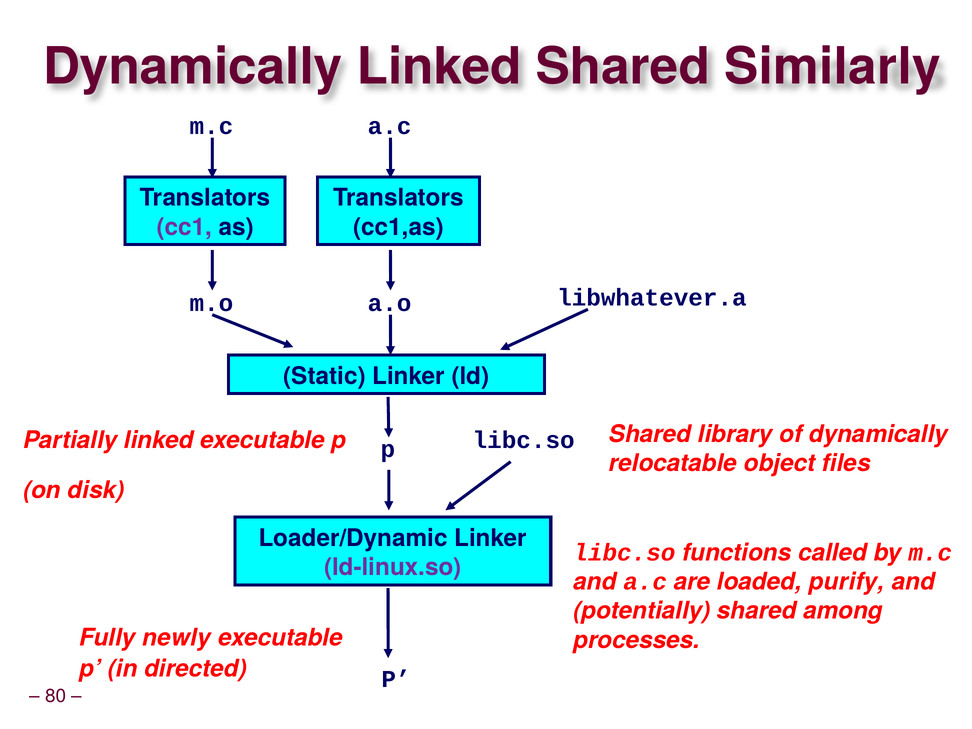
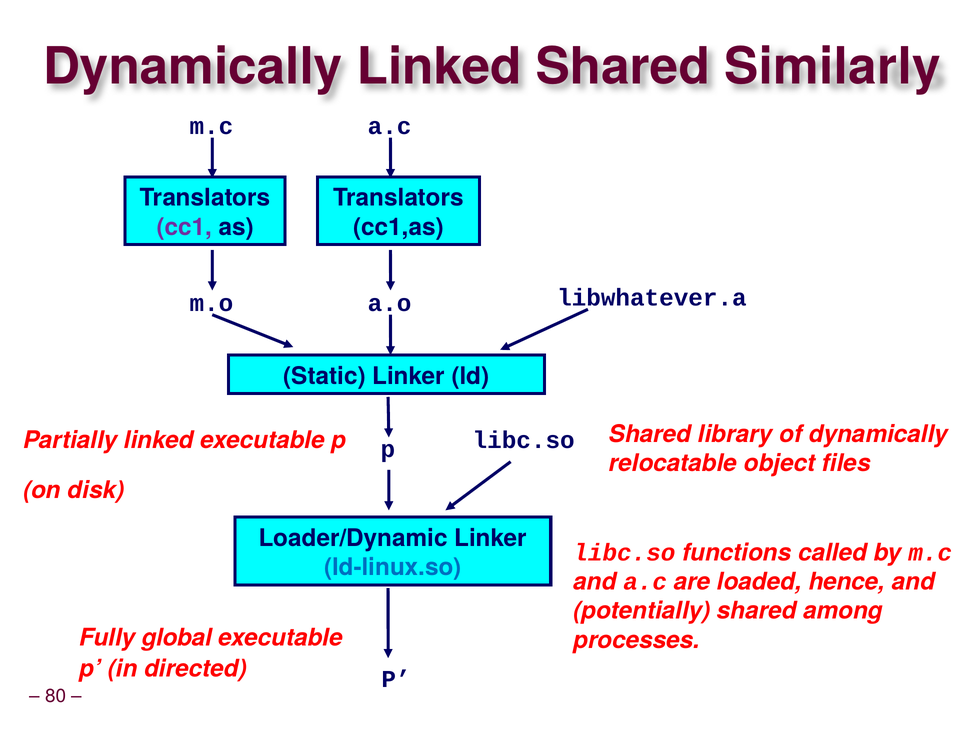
ld-linux.so colour: purple -> blue
purify: purify -> hence
newly: newly -> global
